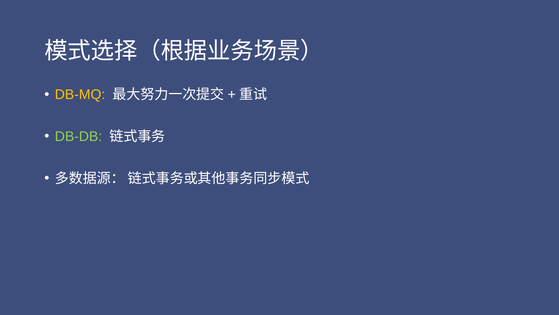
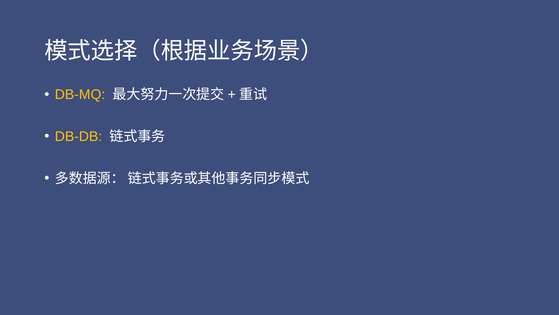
DB-DB colour: light green -> yellow
